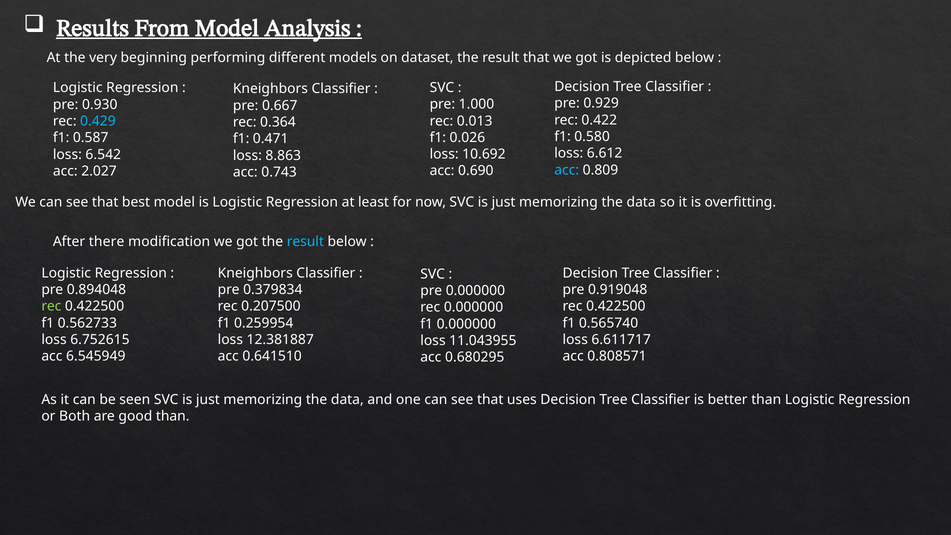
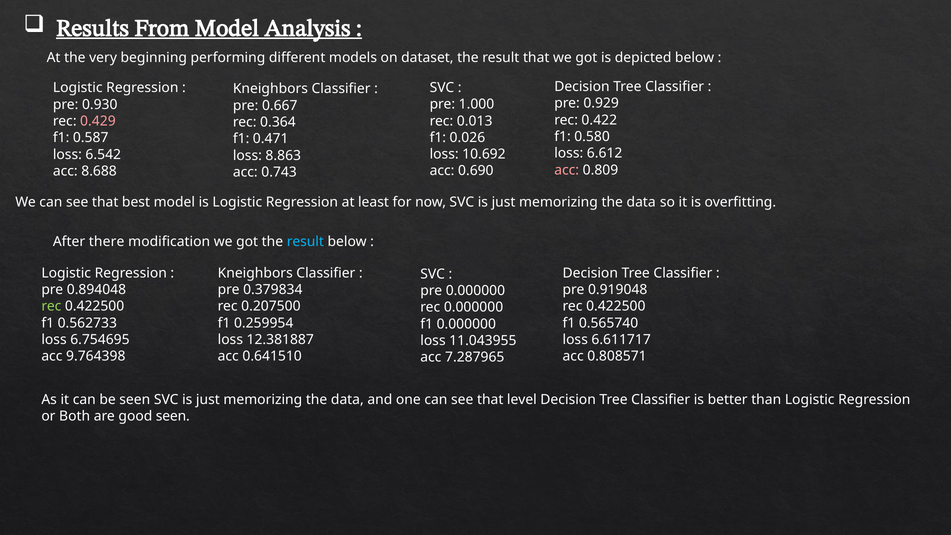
0.429 colour: light blue -> pink
acc at (567, 170) colour: light blue -> pink
2.027: 2.027 -> 8.688
6.752615: 6.752615 -> 6.754695
6.545949: 6.545949 -> 9.764398
0.680295: 0.680295 -> 7.287965
uses: uses -> level
good than: than -> seen
